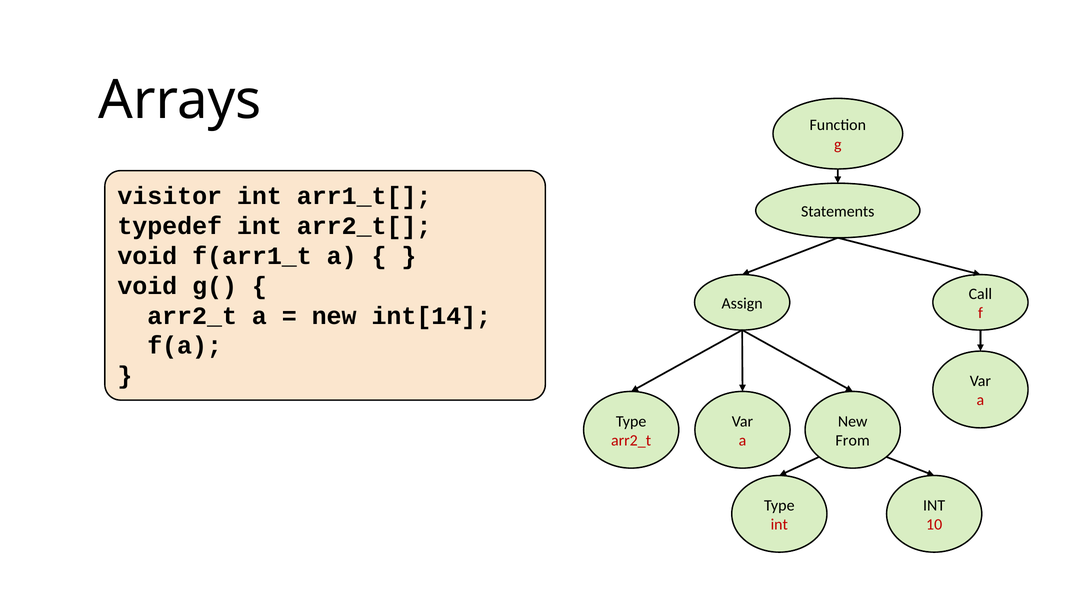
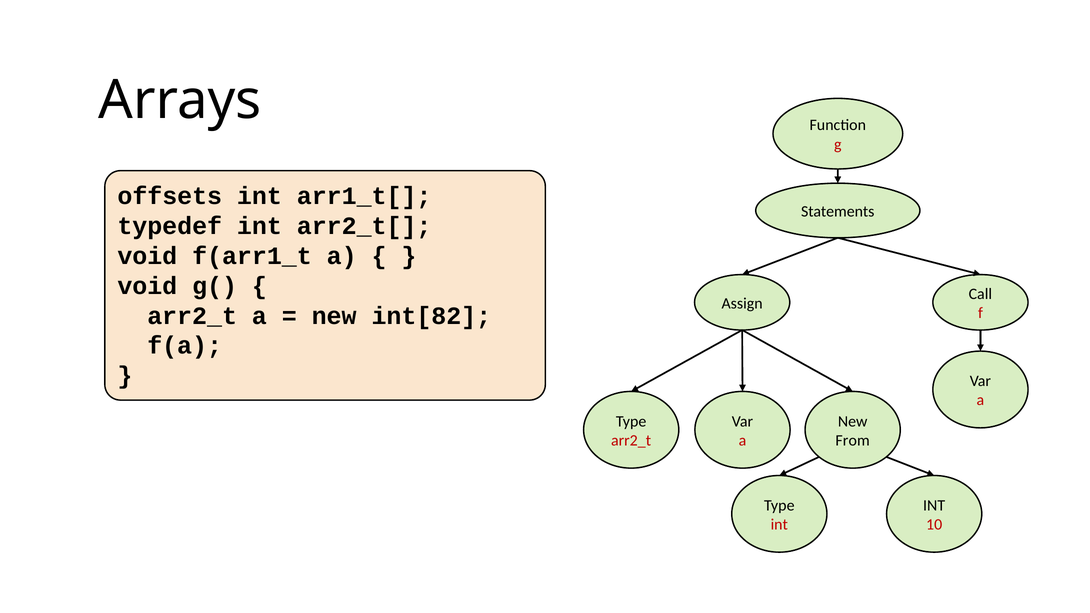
visitor: visitor -> offsets
int[14: int[14 -> int[82
